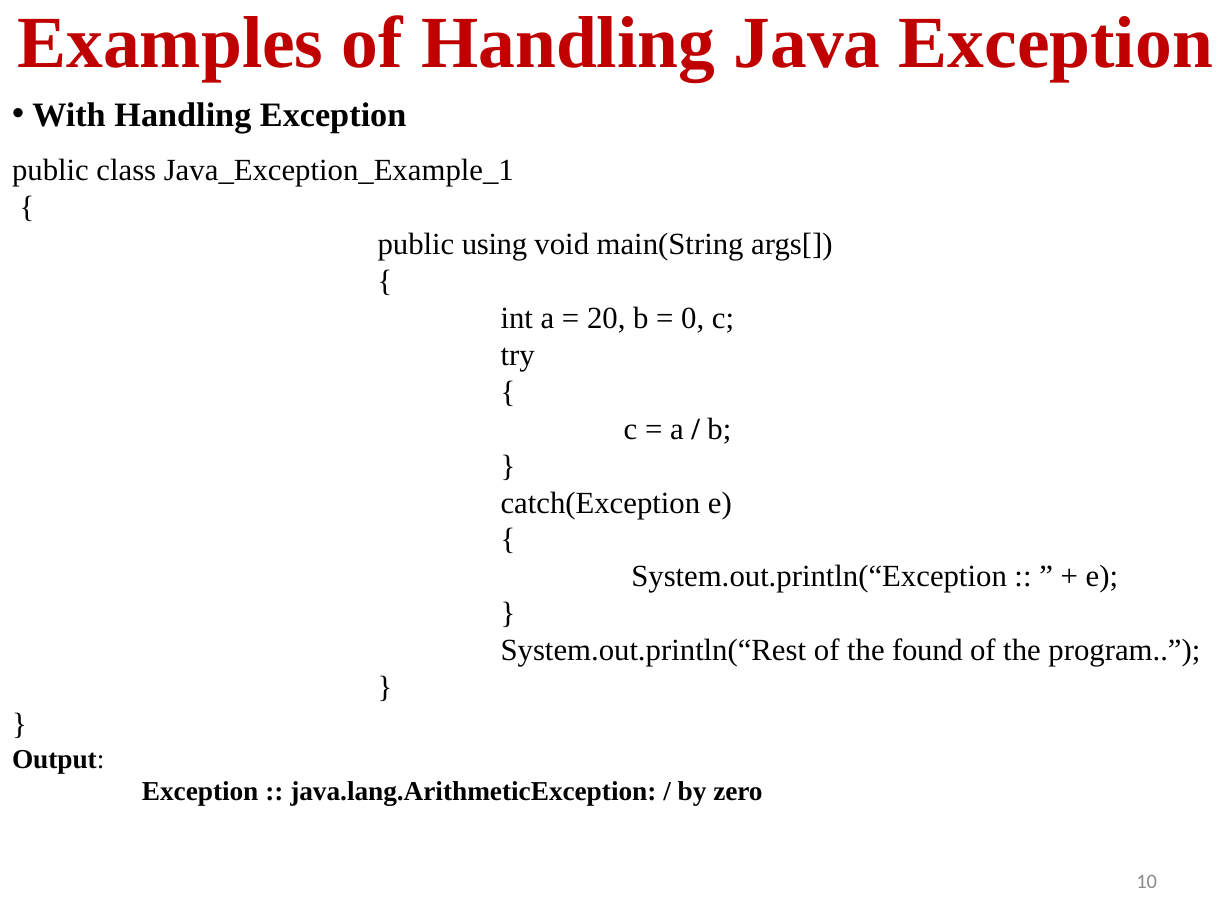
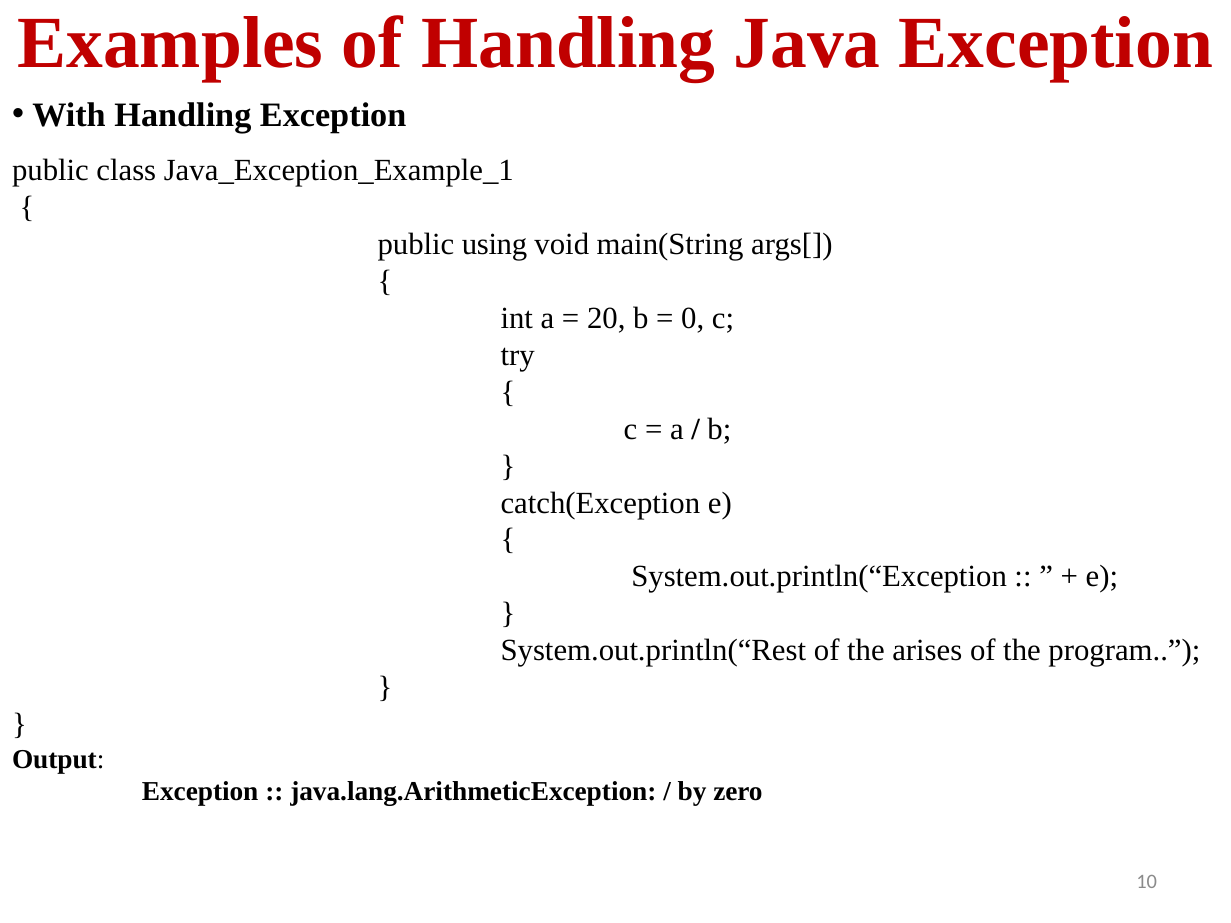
found: found -> arises
